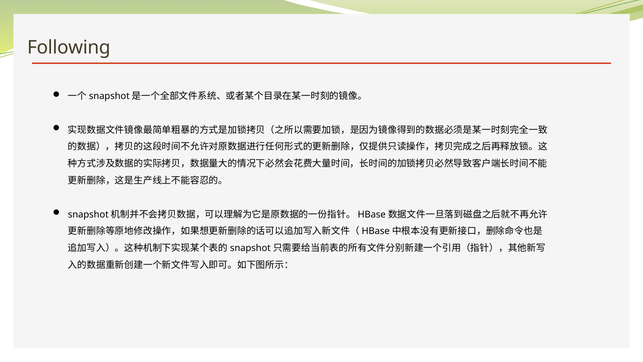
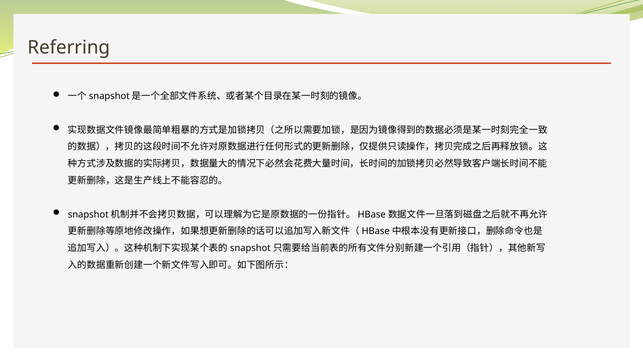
Following: Following -> Referring
